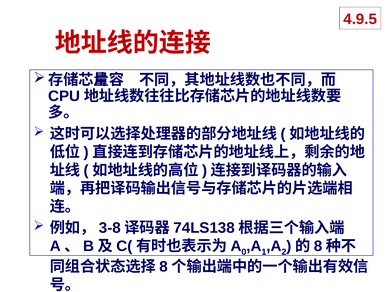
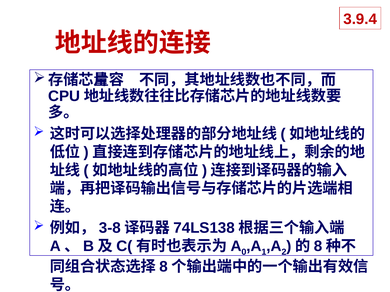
4.9.5: 4.9.5 -> 3.9.4
